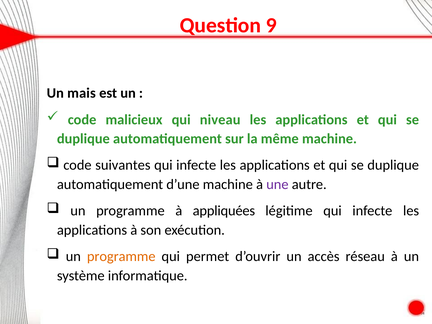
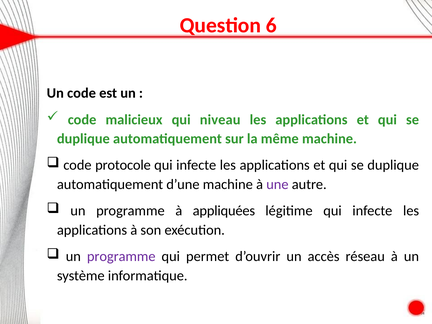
9: 9 -> 6
Un mais: mais -> code
suivantes: suivantes -> protocole
programme at (121, 256) colour: orange -> purple
